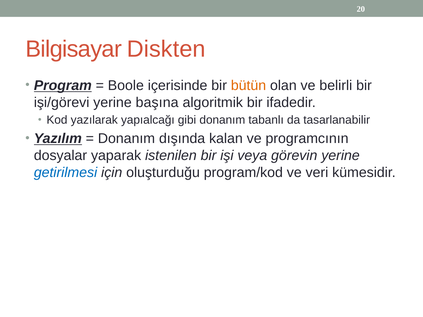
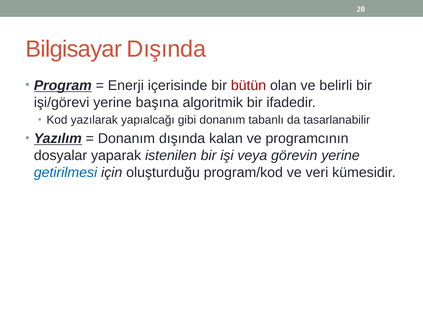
Bilgisayar Diskten: Diskten -> Dışında
Boole: Boole -> Enerji
bütün colour: orange -> red
